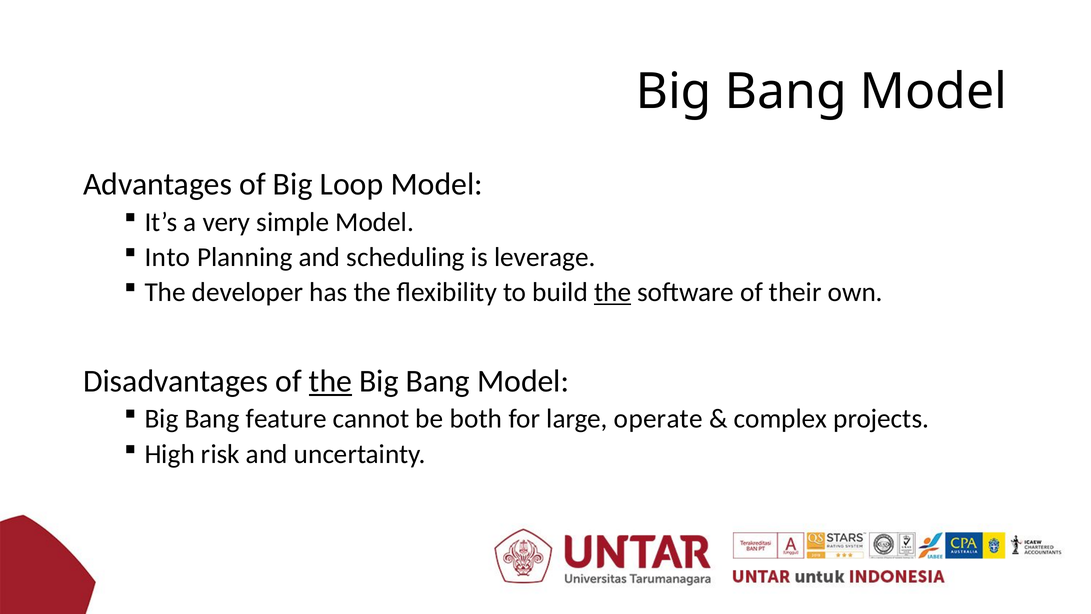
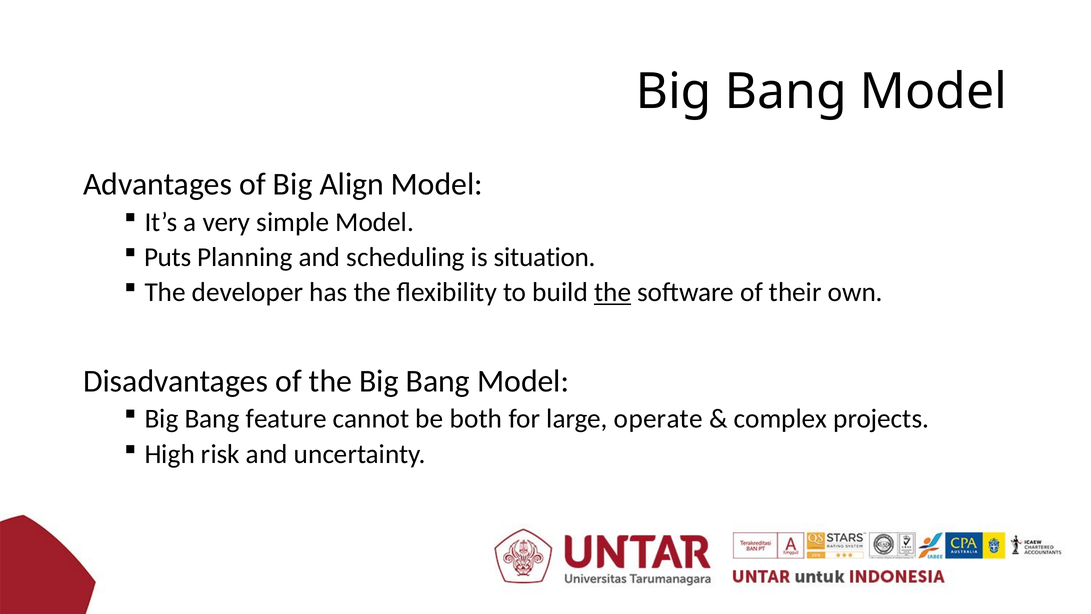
Loop: Loop -> Align
Into: Into -> Puts
leverage: leverage -> situation
the at (331, 381) underline: present -> none
